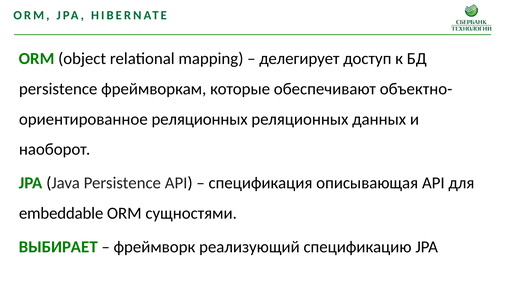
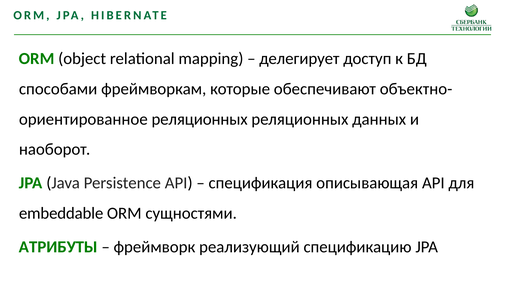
persistence at (58, 89): persistence -> способами
ВЫБИРАЕТ: ВЫБИРАЕТ -> АТРИБУТЫ
